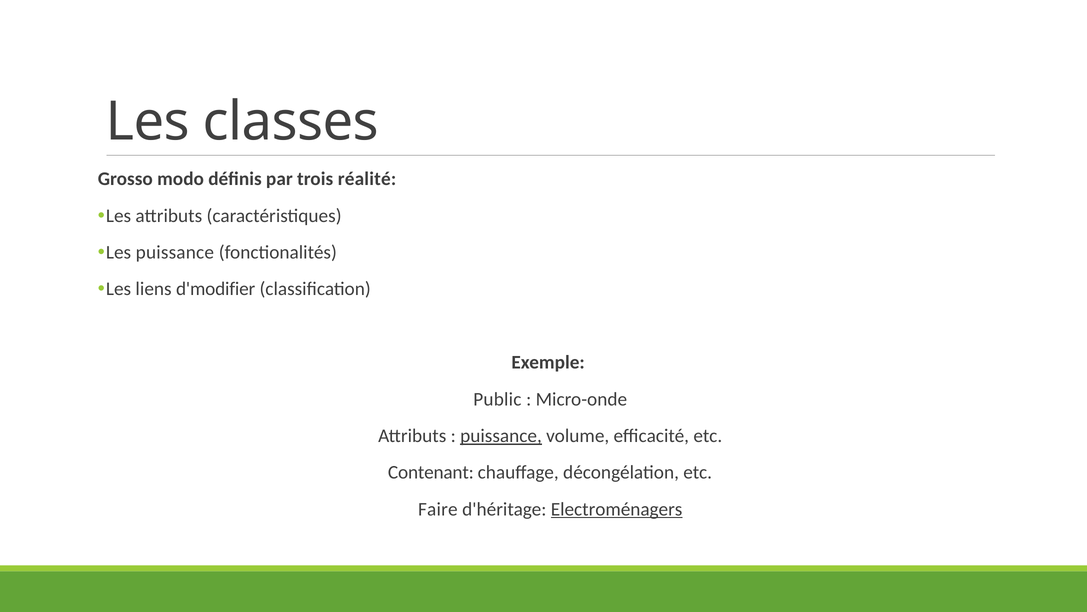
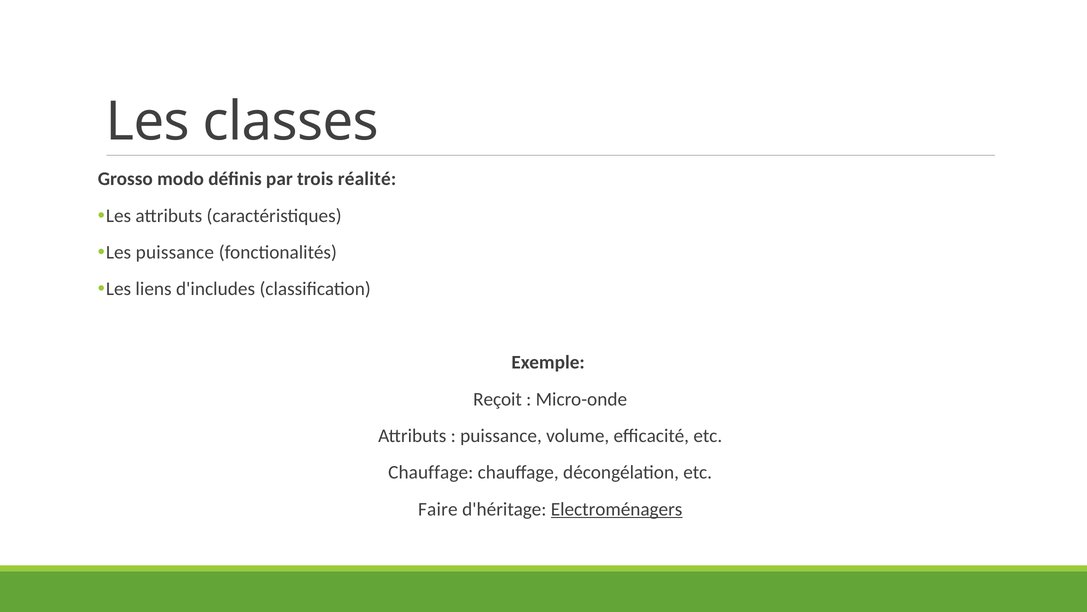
d'modifier: d'modifier -> d'includes
Public: Public -> Reçoit
puissance at (501, 435) underline: present -> none
Contenant at (431, 472): Contenant -> Chauffage
